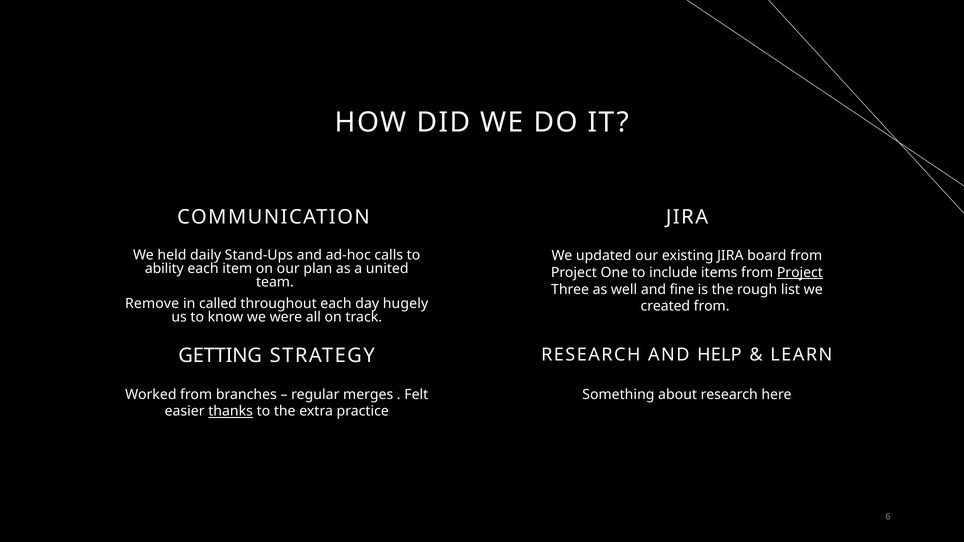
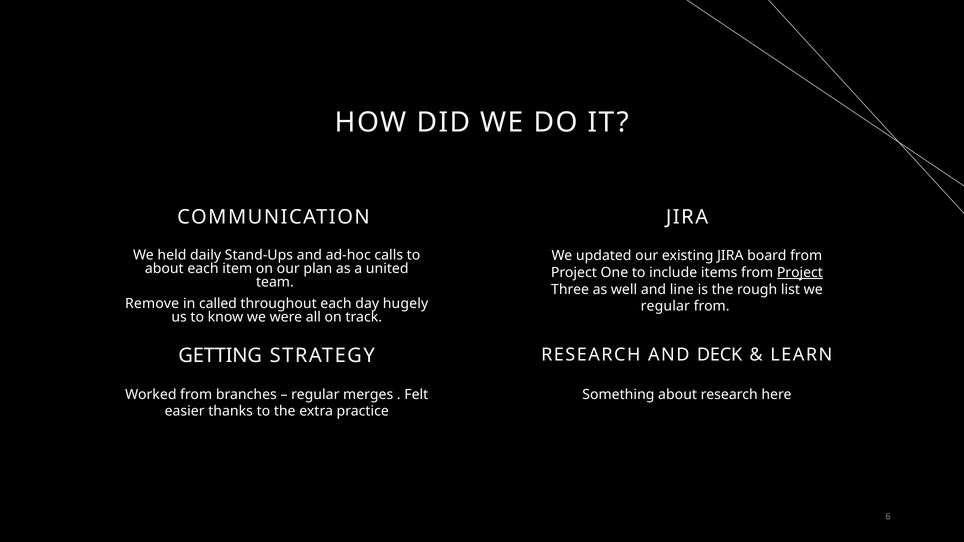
ability at (164, 269): ability -> about
fine: fine -> line
created at (665, 306): created -> regular
HELP: HELP -> DECK
thanks underline: present -> none
